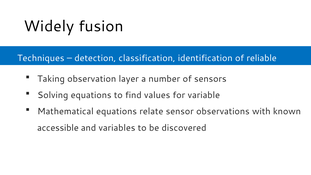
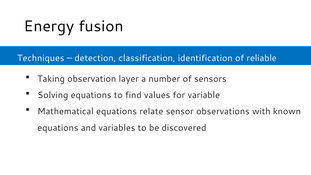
Widely: Widely -> Energy
accessible at (58, 128): accessible -> equations
